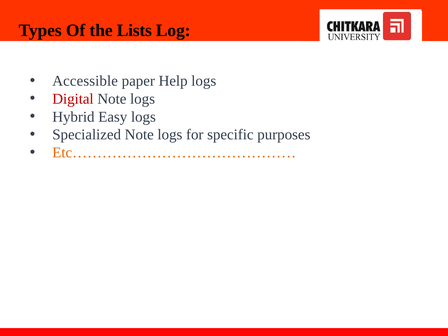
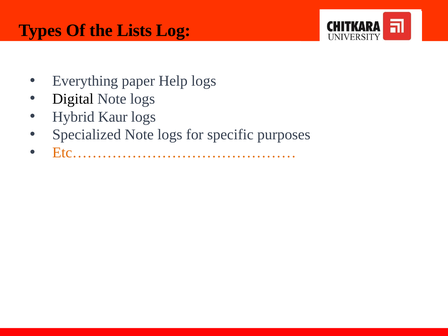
Accessible: Accessible -> Everything
Digital colour: red -> black
Easy: Easy -> Kaur
